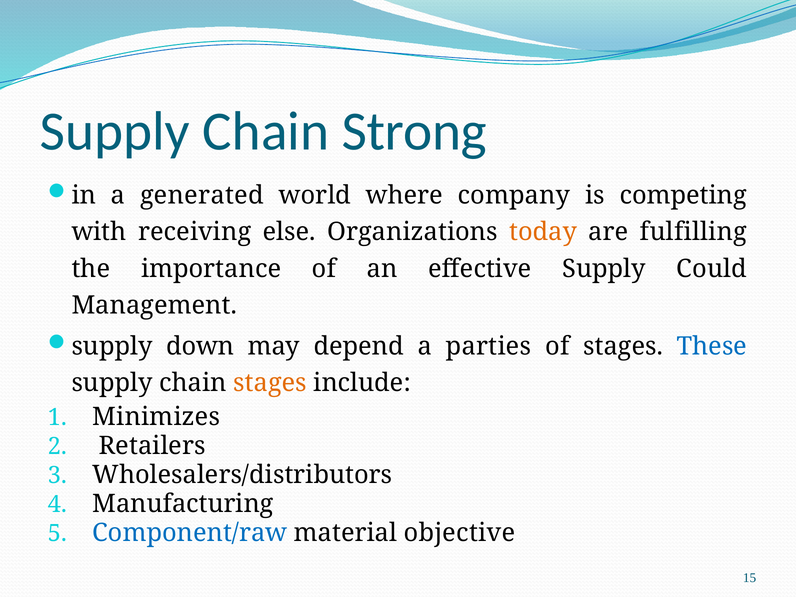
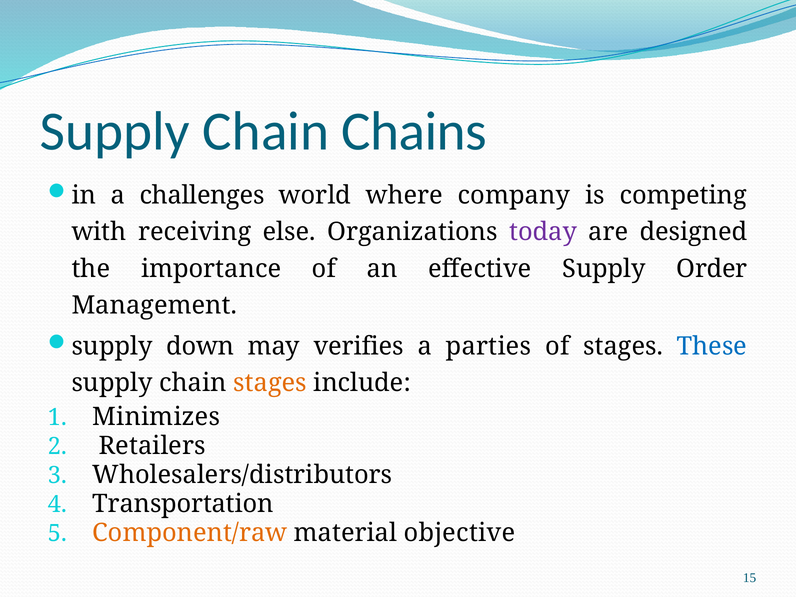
Strong: Strong -> Chains
generated: generated -> challenges
today colour: orange -> purple
fulfilling: fulfilling -> designed
Could: Could -> Order
depend: depend -> verifies
Manufacturing: Manufacturing -> Transportation
Component/raw colour: blue -> orange
